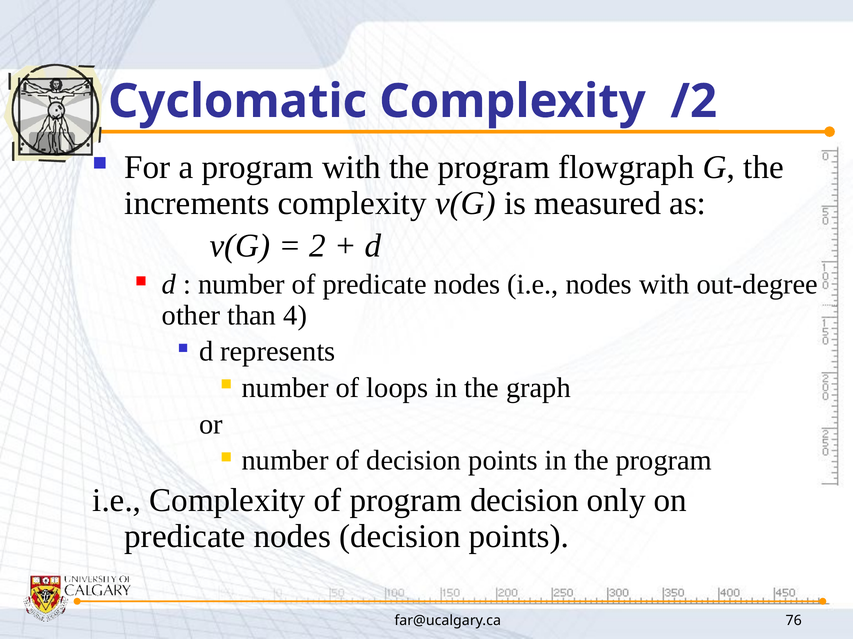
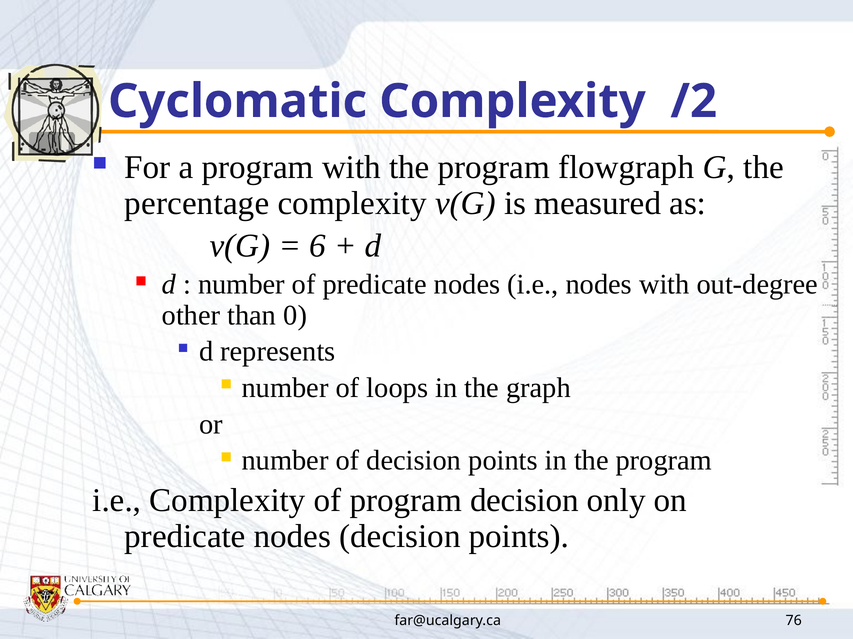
increments: increments -> percentage
2: 2 -> 6
4: 4 -> 0
